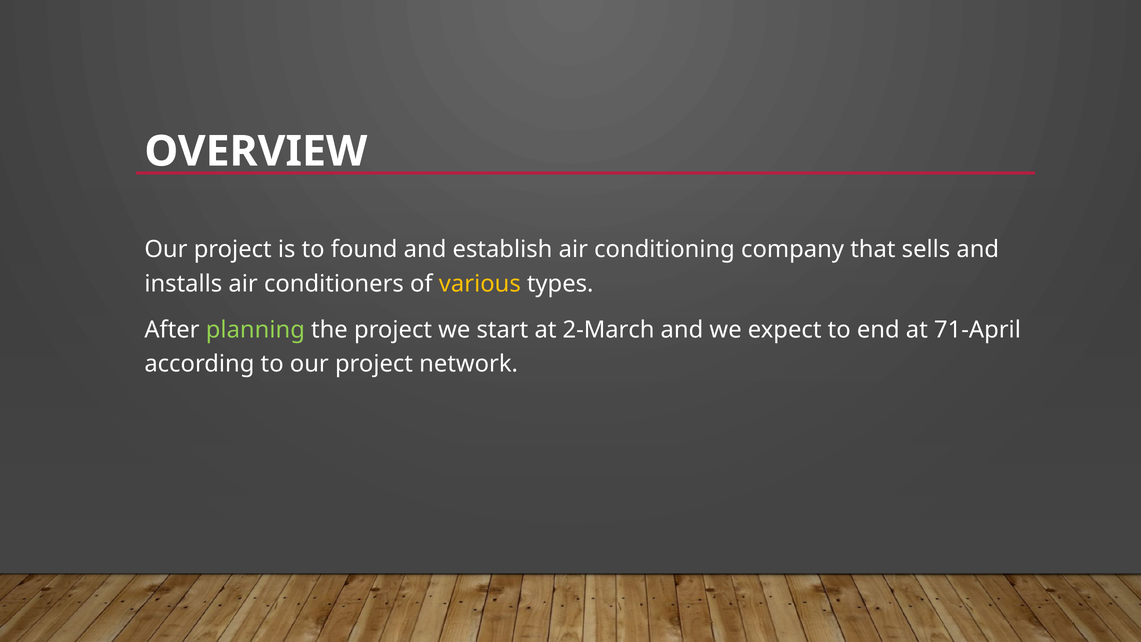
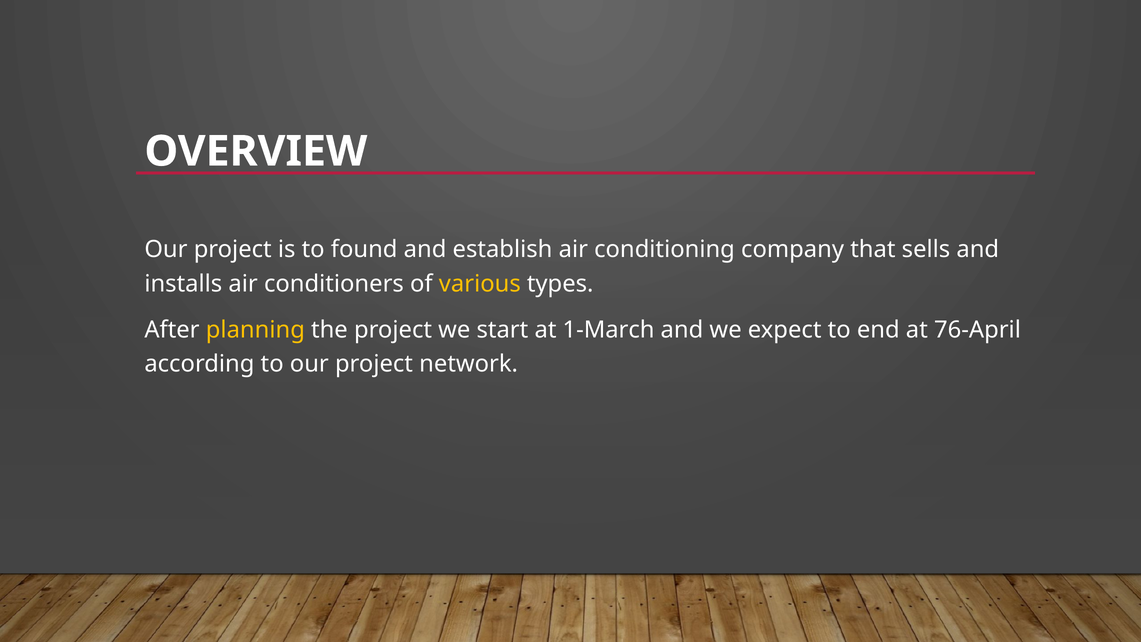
planning colour: light green -> yellow
2-March: 2-March -> 1-March
71-April: 71-April -> 76-April
